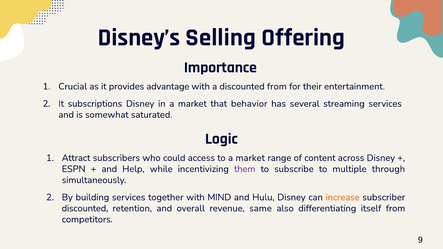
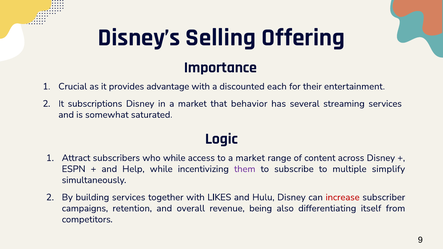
discounted from: from -> each
who could: could -> while
through: through -> simplify
MIND: MIND -> LIKES
increase colour: orange -> red
discounted at (85, 208): discounted -> campaigns
same: same -> being
